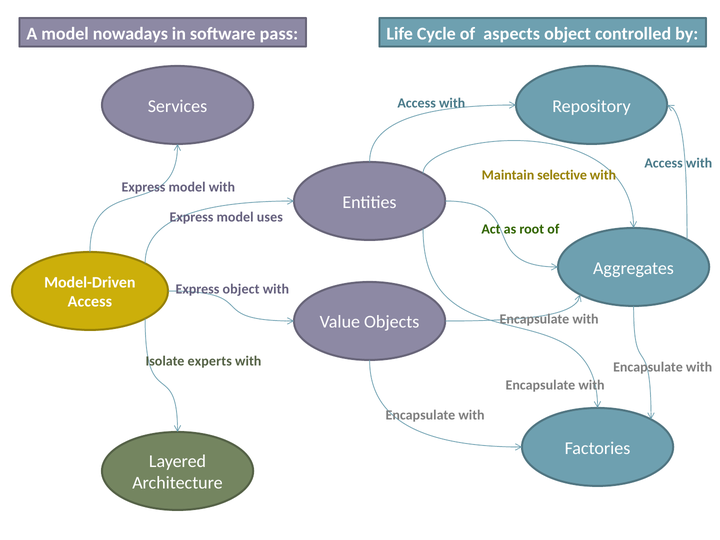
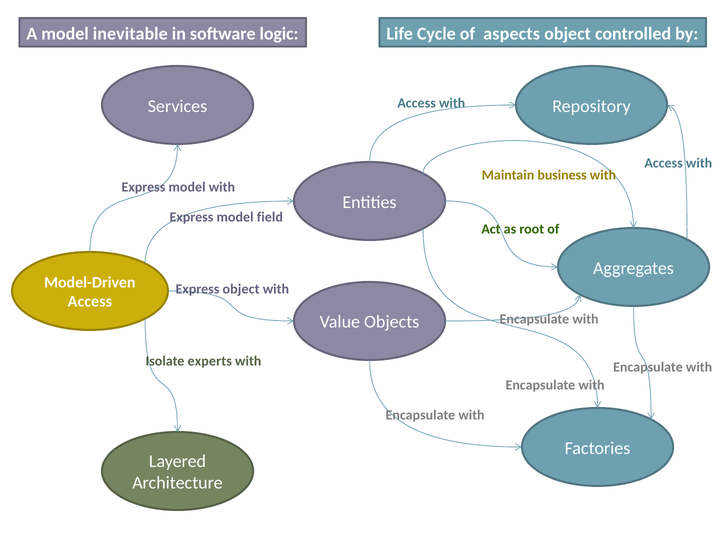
nowadays: nowadays -> inevitable
pass: pass -> logic
selective: selective -> business
uses: uses -> field
